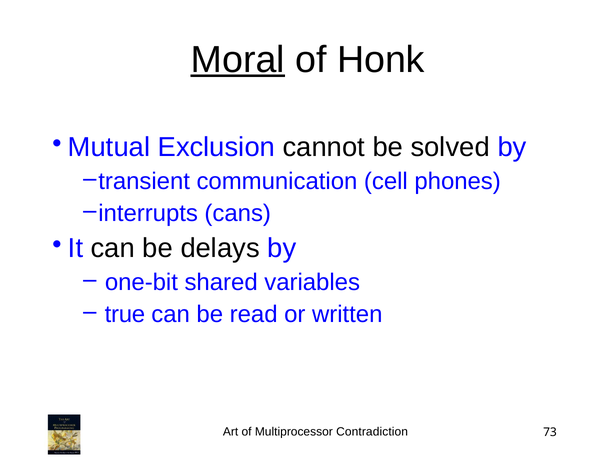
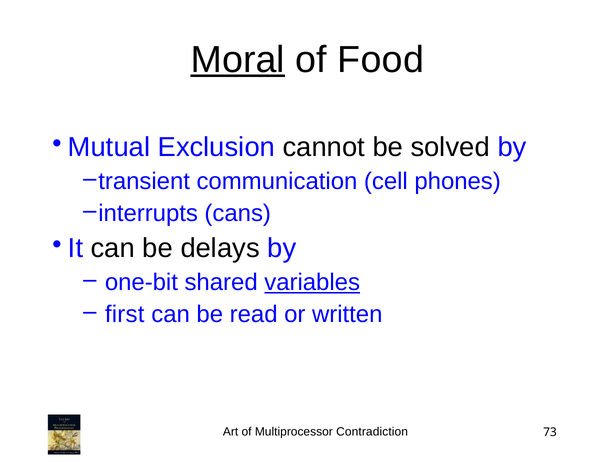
Honk: Honk -> Food
variables underline: none -> present
true: true -> first
